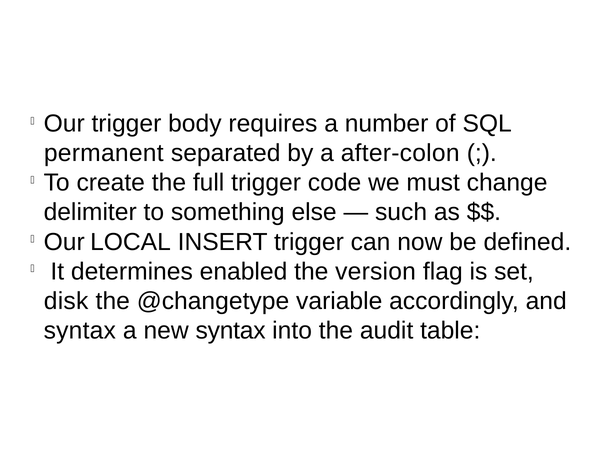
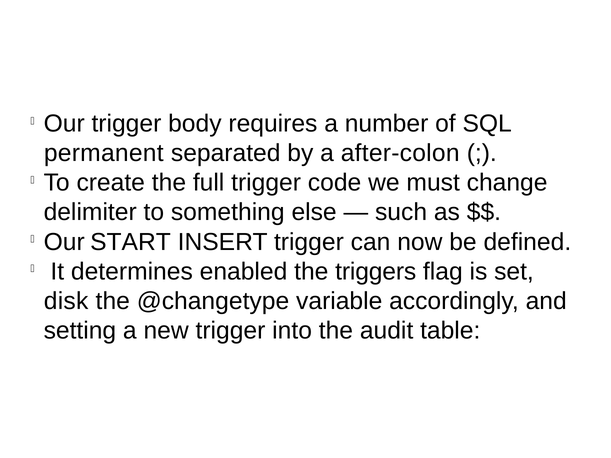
LOCAL: LOCAL -> START
version: version -> triggers
syntax at (80, 331): syntax -> setting
new syntax: syntax -> trigger
